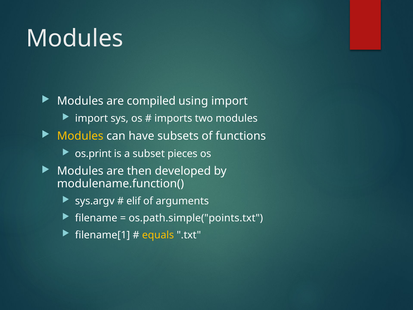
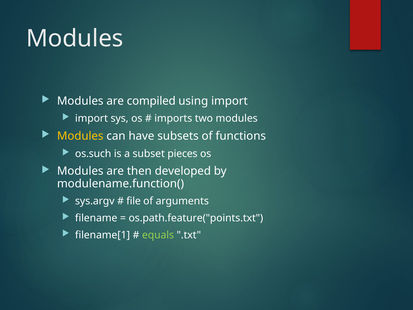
os.print: os.print -> os.such
elif: elif -> file
os.path.simple("points.txt: os.path.simple("points.txt -> os.path.feature("points.txt
equals colour: yellow -> light green
